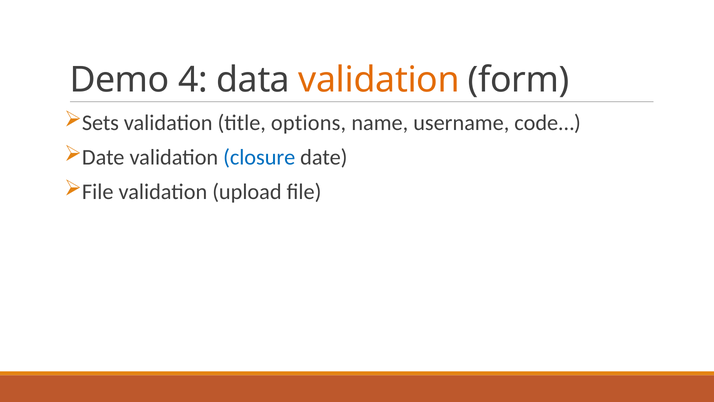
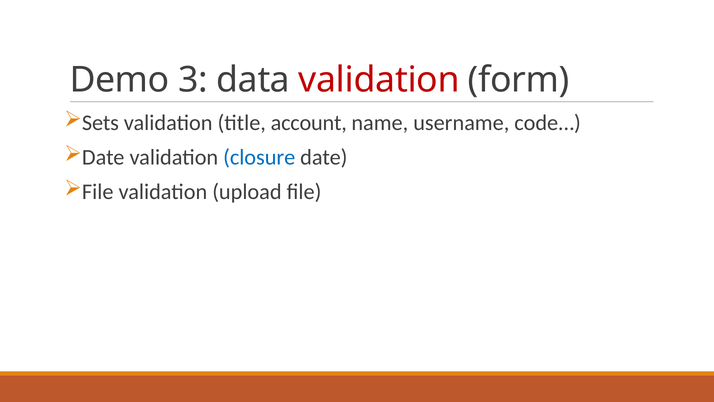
4: 4 -> 3
validation at (379, 80) colour: orange -> red
options: options -> account
